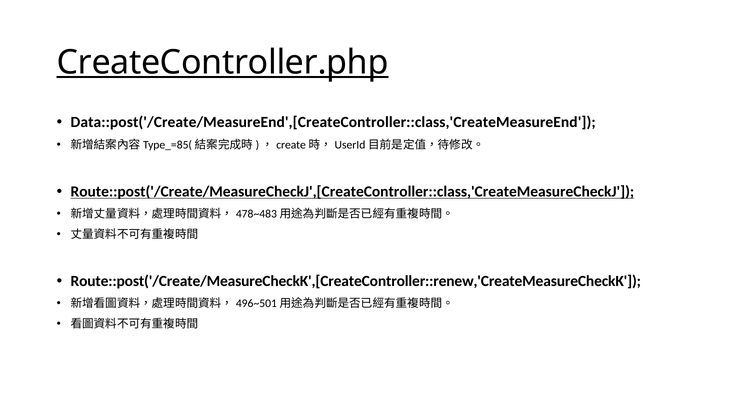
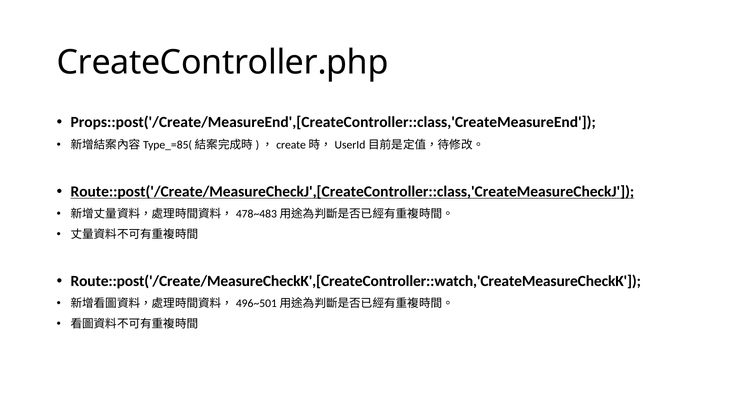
CreateController.php underline: present -> none
Data::post('/Create/MeasureEnd',[CreateController::class,'CreateMeasureEnd: Data::post('/Create/MeasureEnd',[CreateController::class,'CreateMeasureEnd -> Props::post('/Create/MeasureEnd',[CreateController::class,'CreateMeasureEnd
Route::post('/Create/MeasureCheckK',[CreateController::renew,'CreateMeasureCheckK: Route::post('/Create/MeasureCheckK',[CreateController::renew,'CreateMeasureCheckK -> Route::post('/Create/MeasureCheckK',[CreateController::watch,'CreateMeasureCheckK
